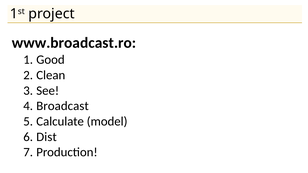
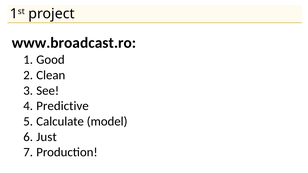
Broadcast: Broadcast -> Predictive
Dist: Dist -> Just
